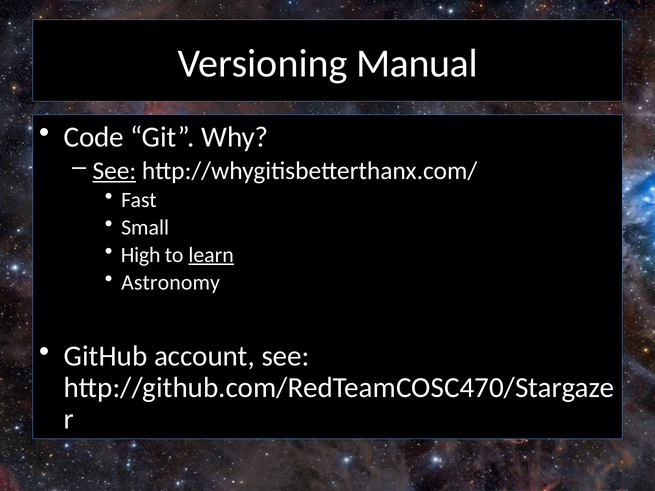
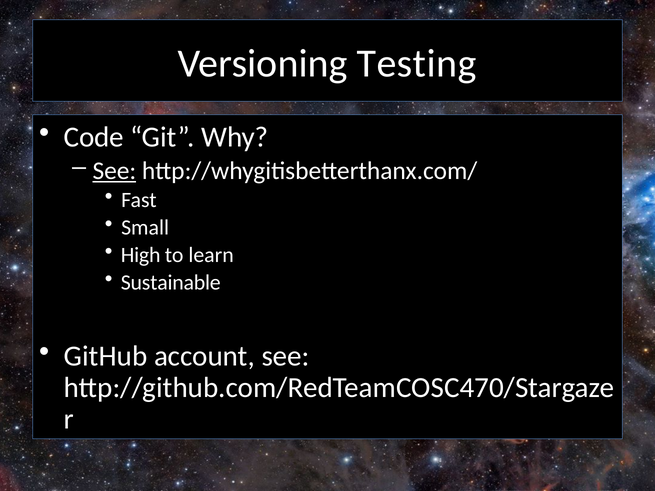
Manual: Manual -> Testing
learn underline: present -> none
Astronomy: Astronomy -> Sustainable
